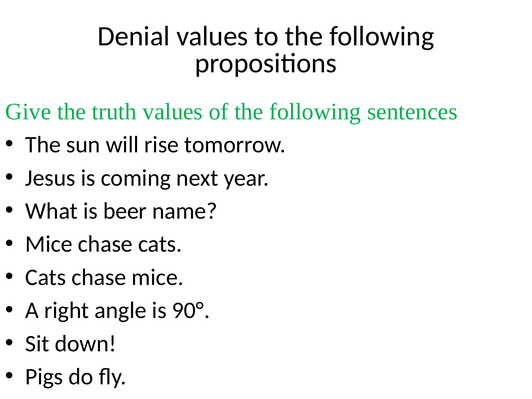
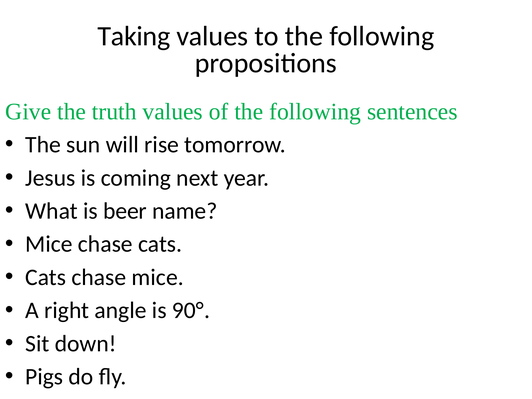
Denial: Denial -> Taking
